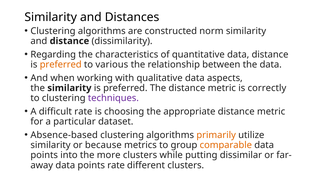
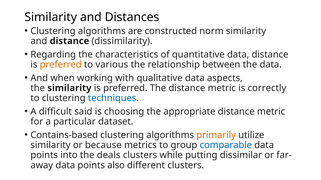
techniques colour: purple -> blue
difficult rate: rate -> said
Absence-based: Absence-based -> Contains-based
comparable colour: orange -> blue
more: more -> deals
points rate: rate -> also
